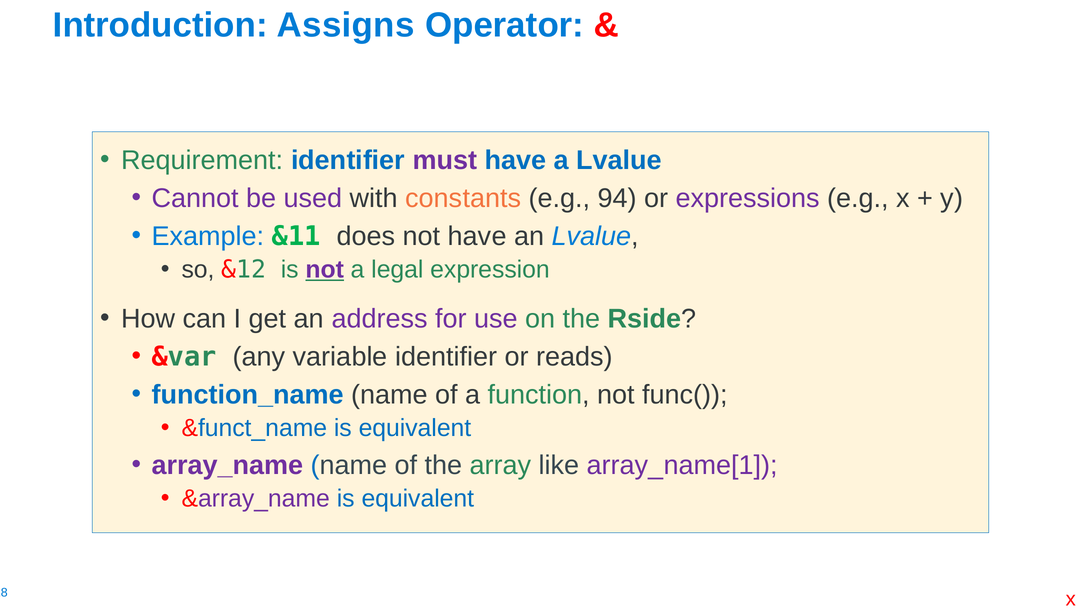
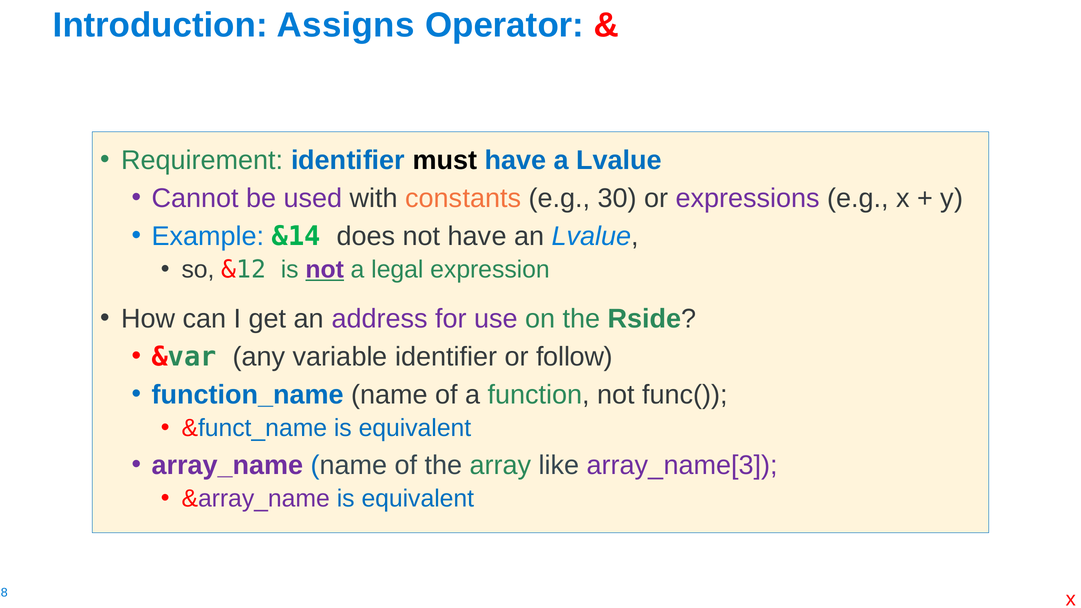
must colour: purple -> black
94: 94 -> 30
&11: &11 -> &14
reads: reads -> follow
array_name[1: array_name[1 -> array_name[3
